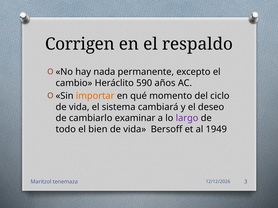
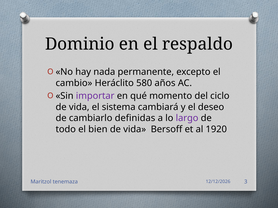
Corrigen: Corrigen -> Dominio
590: 590 -> 580
importar colour: orange -> purple
examinar: examinar -> definidas
1949: 1949 -> 1920
